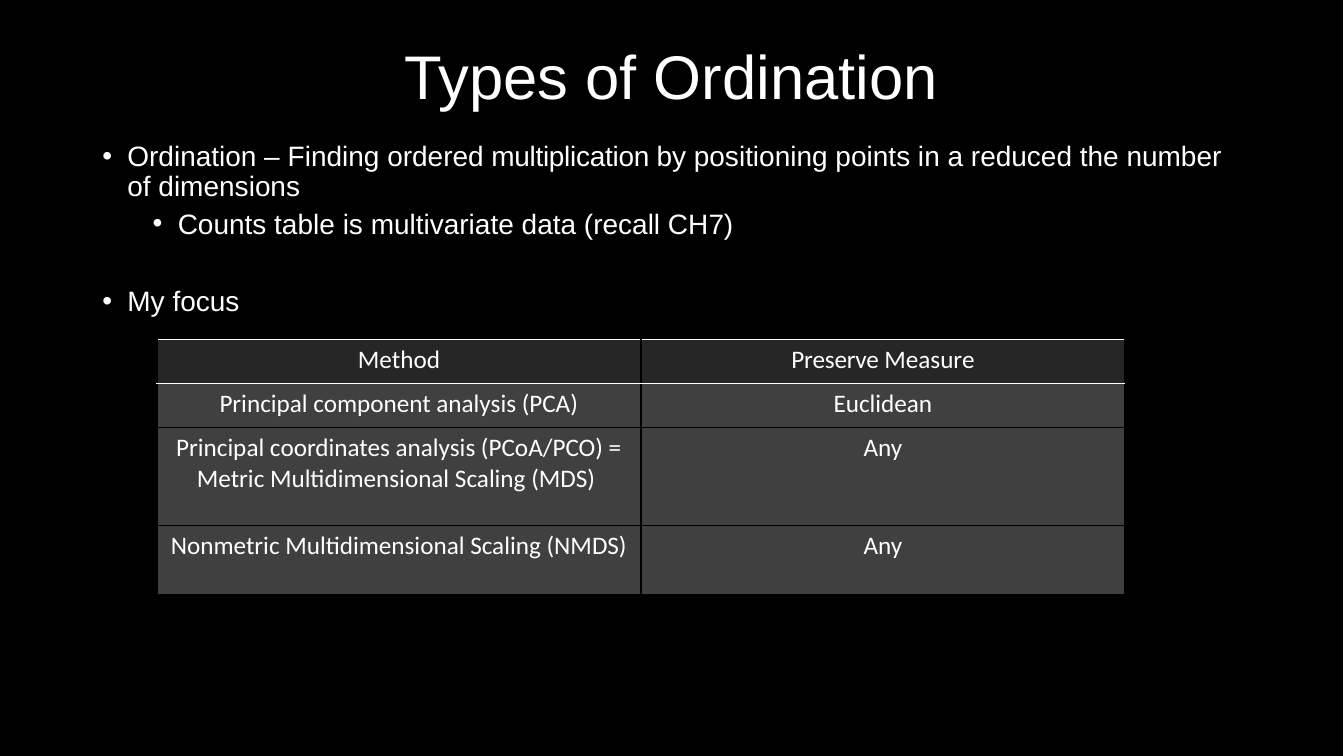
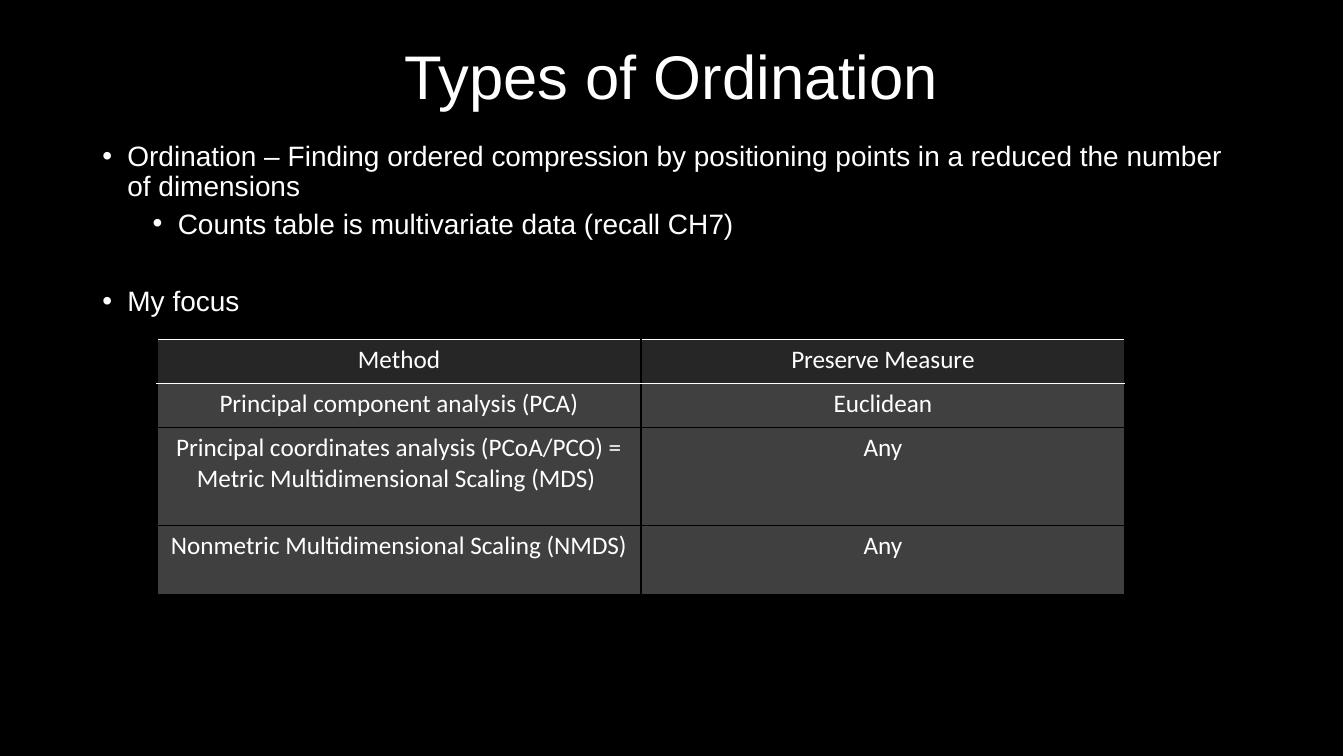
multiplication: multiplication -> compression
